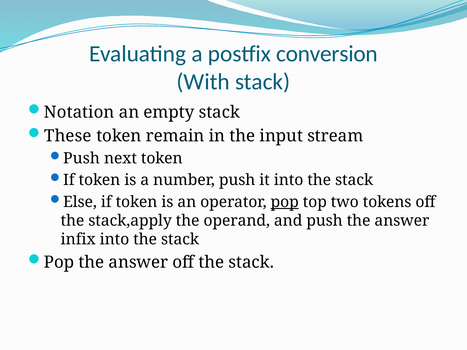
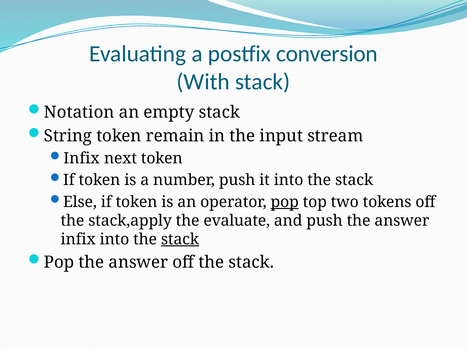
These: These -> String
Push at (81, 158): Push -> Infix
operand: operand -> evaluate
stack at (180, 239) underline: none -> present
